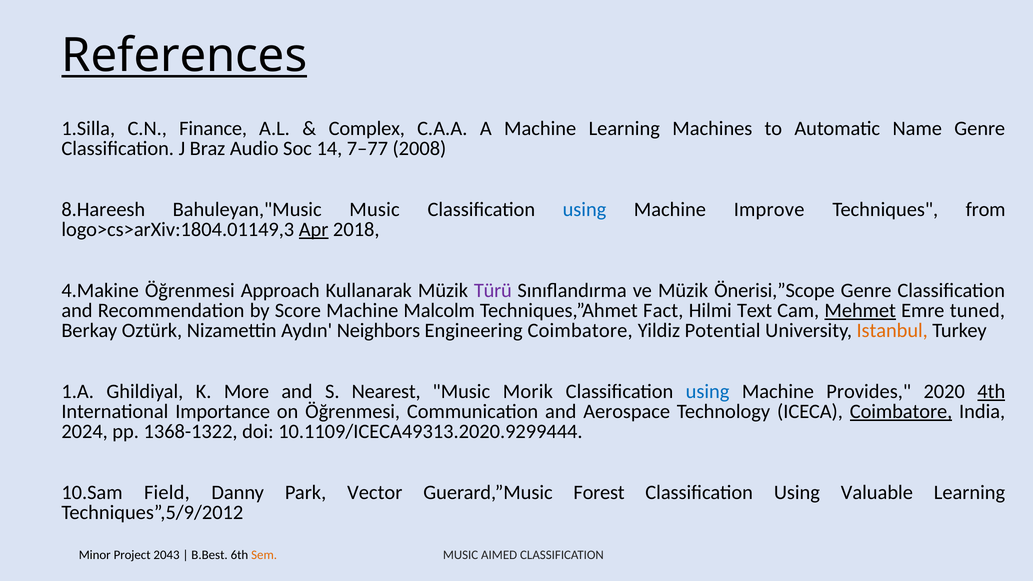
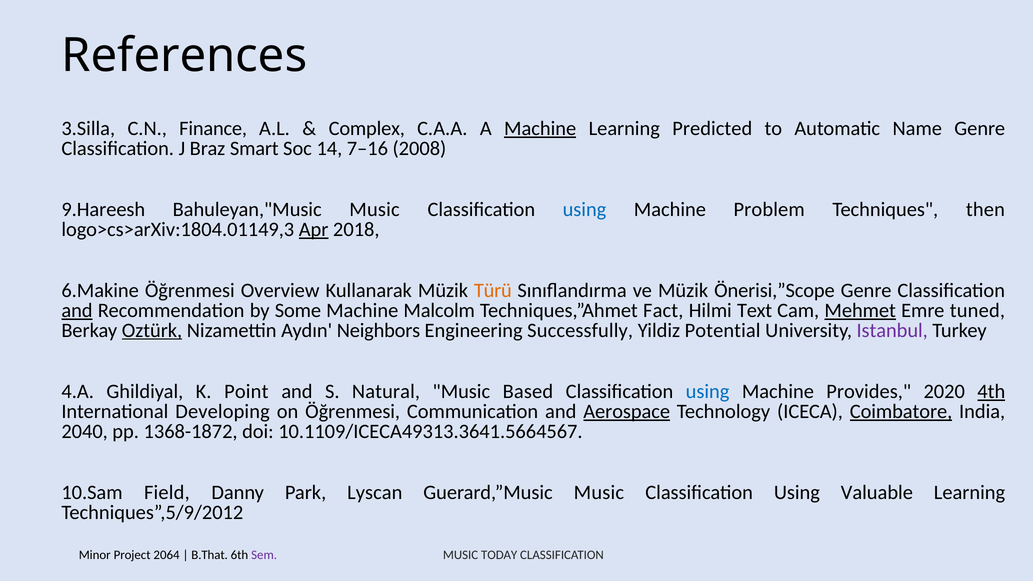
References underline: present -> none
1.Silla: 1.Silla -> 3.Silla
Machine at (540, 128) underline: none -> present
Machines: Machines -> Predicted
Audio: Audio -> Smart
7–77: 7–77 -> 7–16
8.Hareesh: 8.Hareesh -> 9.Hareesh
Improve: Improve -> Problem
from: from -> then
4.Makine: 4.Makine -> 6.Makine
Approach: Approach -> Overview
Türü colour: purple -> orange
and at (77, 311) underline: none -> present
Score: Score -> Some
Oztürk underline: none -> present
Engineering Coimbatore: Coimbatore -> Successfully
Istanbul colour: orange -> purple
1.A: 1.A -> 4.A
More: More -> Point
Nearest: Nearest -> Natural
Morik: Morik -> Based
Importance: Importance -> Developing
Aerospace underline: none -> present
2024: 2024 -> 2040
1368-1322: 1368-1322 -> 1368-1872
10.1109/ICECA49313.2020.9299444: 10.1109/ICECA49313.2020.9299444 -> 10.1109/ICECA49313.3641.5664567
Vector: Vector -> Lyscan
Guerard,”Music Forest: Forest -> Music
2043: 2043 -> 2064
B.Best: B.Best -> B.That
Sem colour: orange -> purple
AIMED: AIMED -> TODAY
